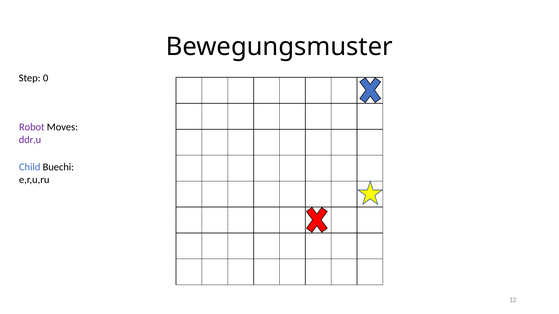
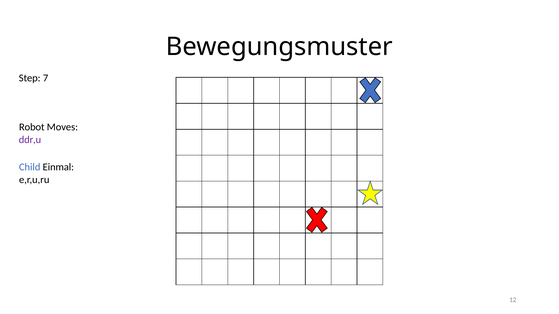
0: 0 -> 7
Robot colour: purple -> black
Buechi: Buechi -> Einmal
